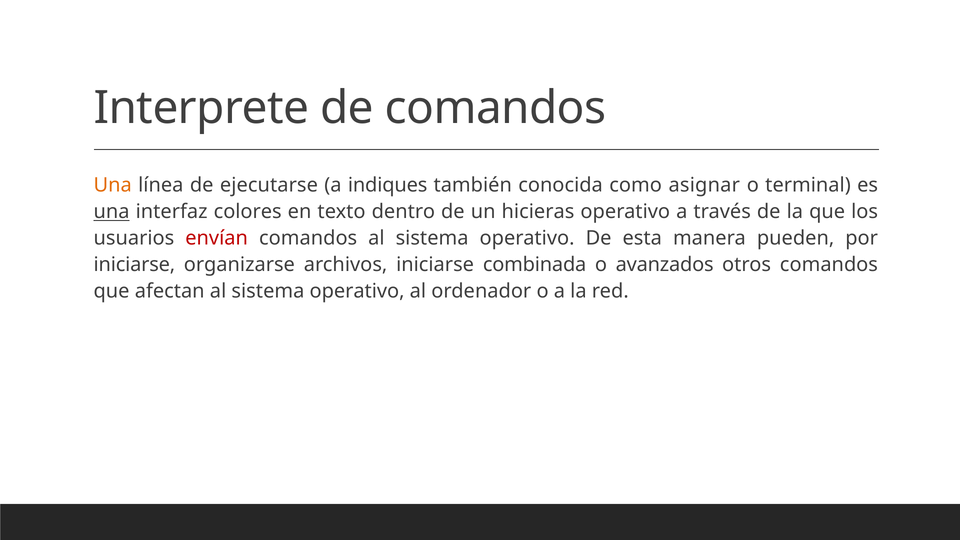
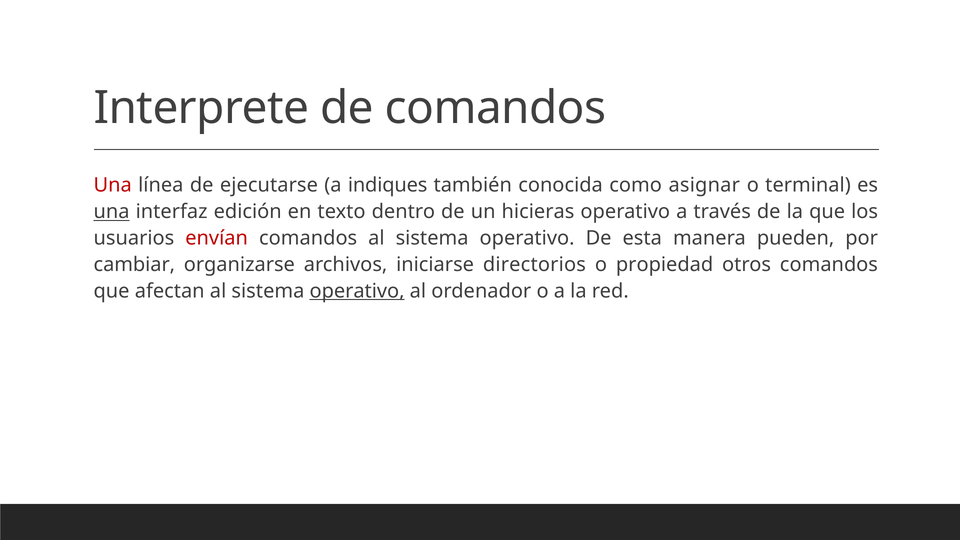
Una at (113, 185) colour: orange -> red
colores: colores -> edición
iniciarse at (134, 265): iniciarse -> cambiar
combinada: combinada -> directorios
avanzados: avanzados -> propiedad
operativo at (357, 291) underline: none -> present
